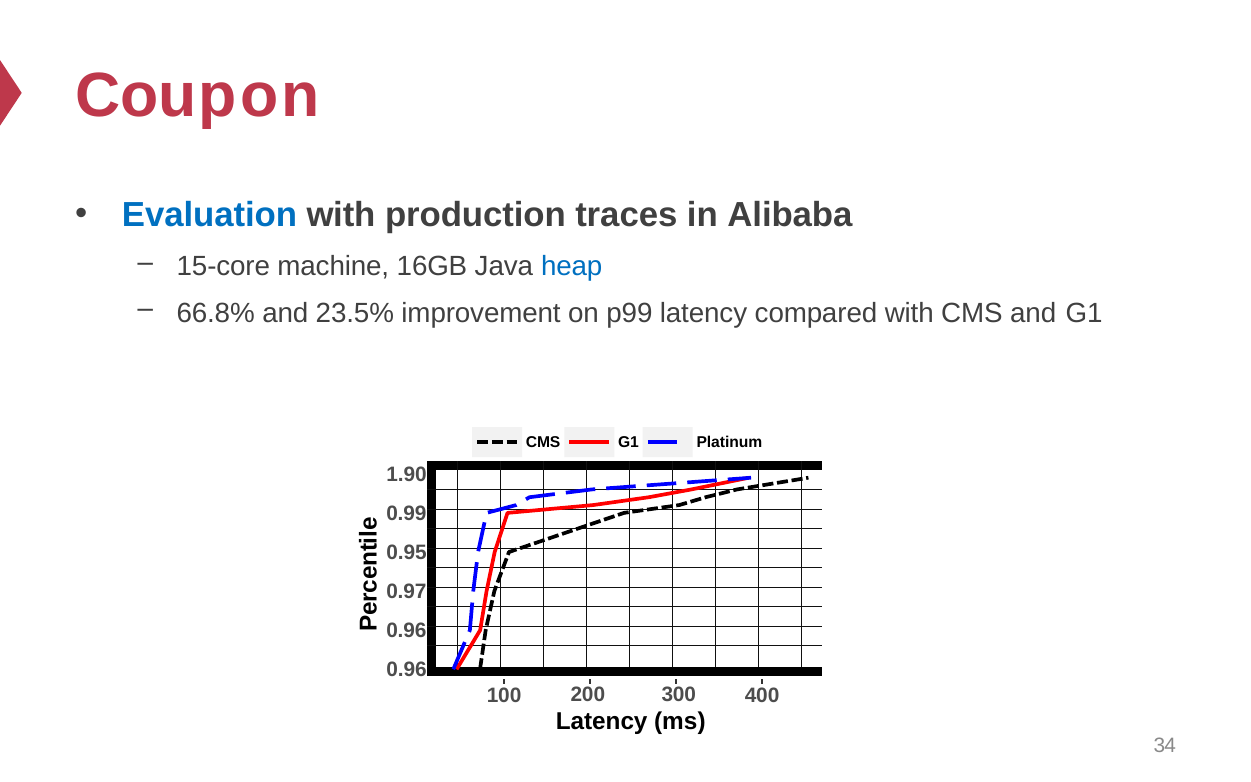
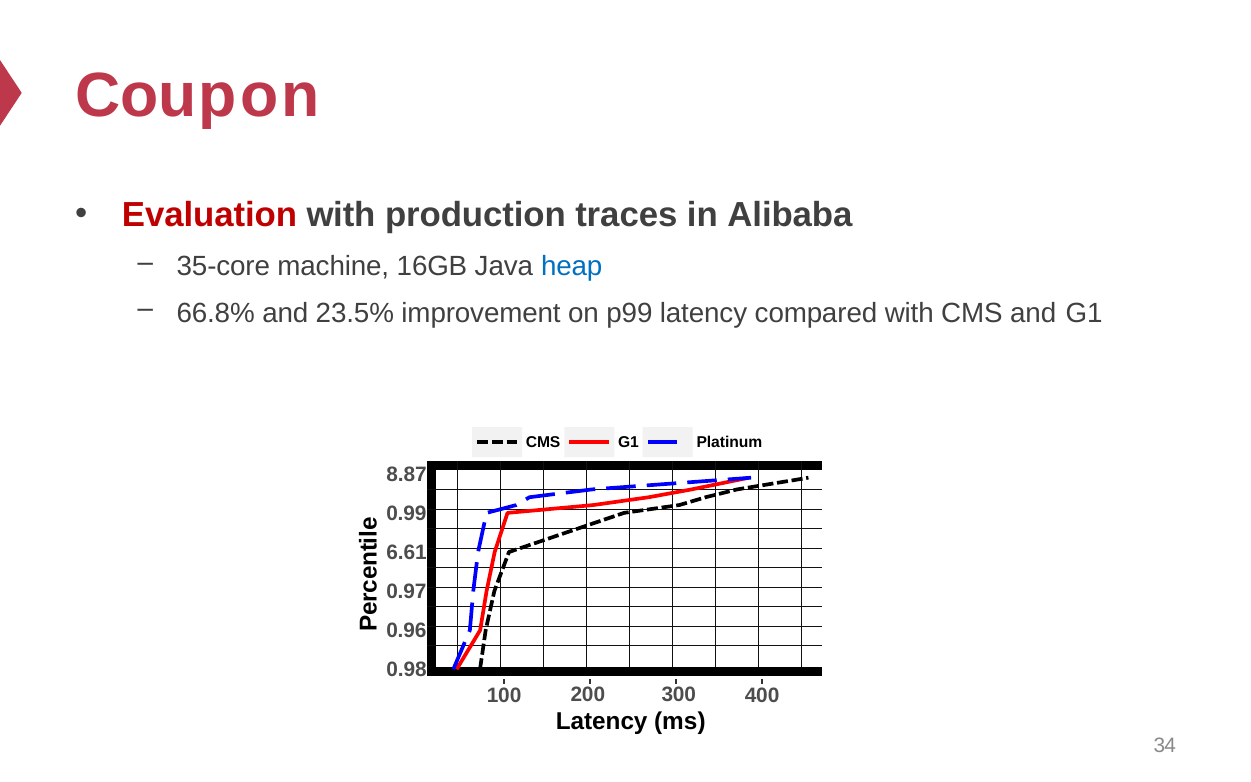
Evaluation colour: blue -> red
15-core: 15-core -> 35-core
1.90: 1.90 -> 8.87
0.95: 0.95 -> 6.61
0.96 at (406, 670): 0.96 -> 0.98
